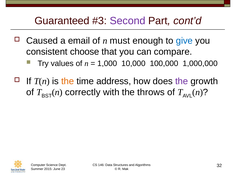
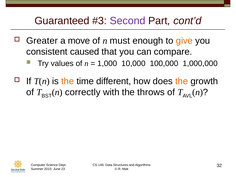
Caused: Caused -> Greater
email: email -> move
give colour: blue -> orange
choose: choose -> caused
address: address -> different
the at (182, 81) colour: purple -> orange
